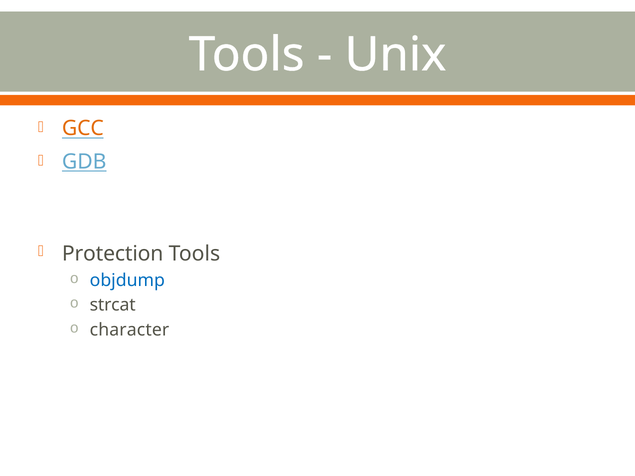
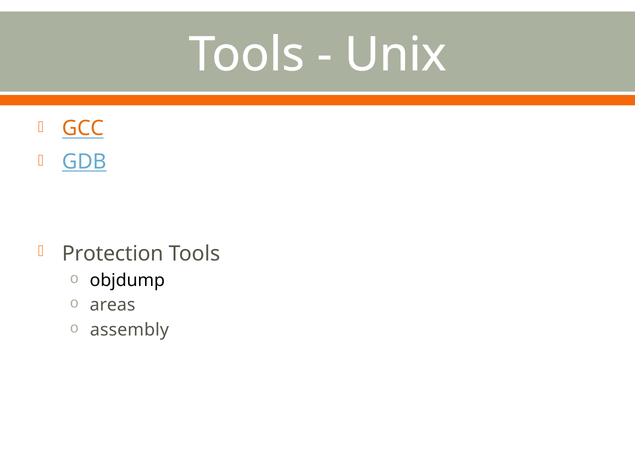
objdump colour: blue -> black
strcat: strcat -> areas
character: character -> assembly
